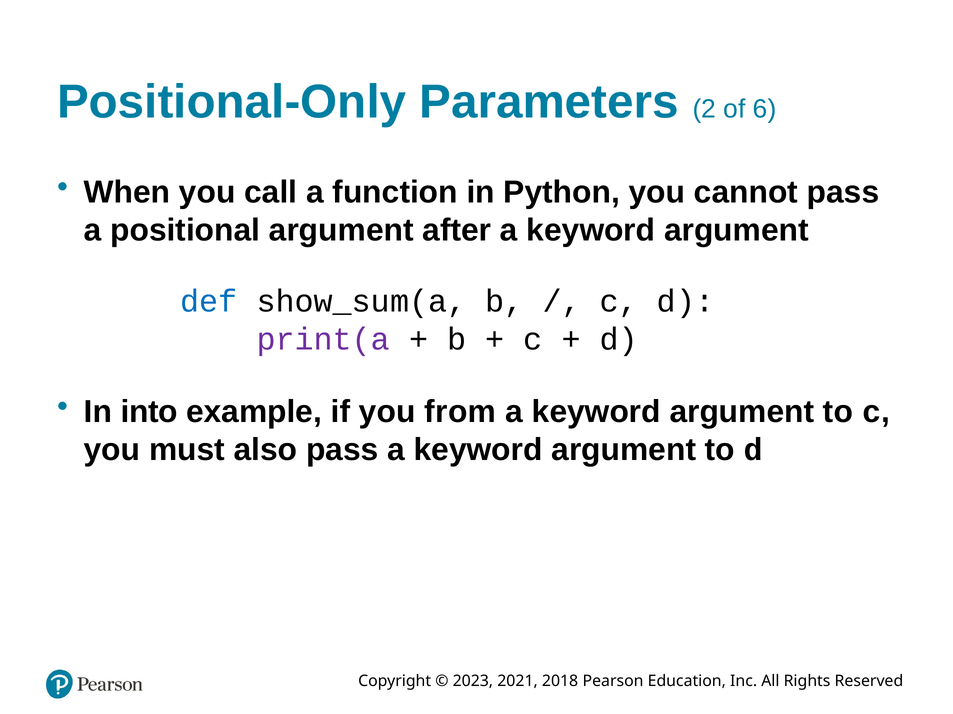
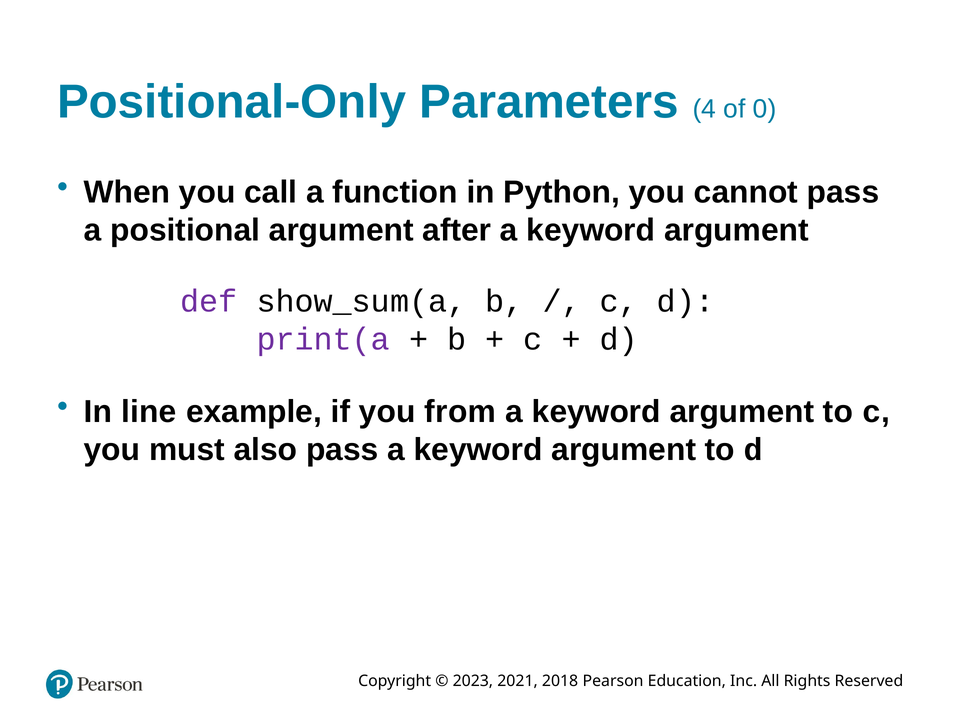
2: 2 -> 4
6: 6 -> 0
def colour: blue -> purple
into: into -> line
